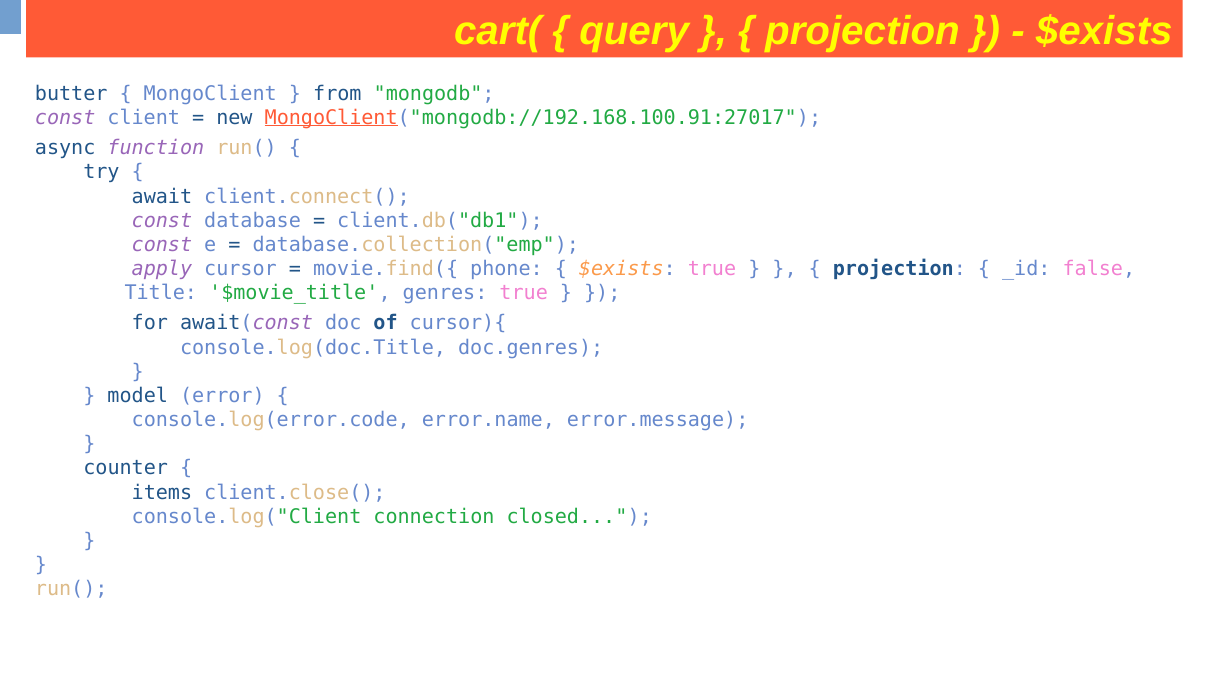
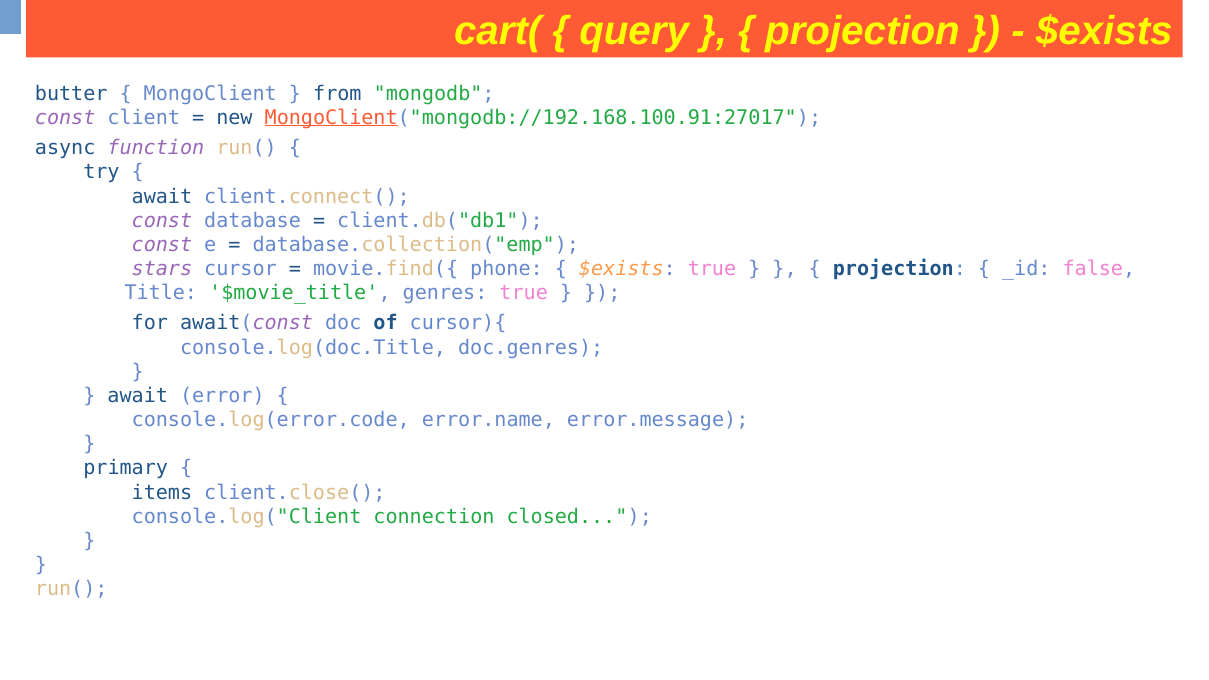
apply: apply -> stars
model at (138, 396): model -> await
counter: counter -> primary
